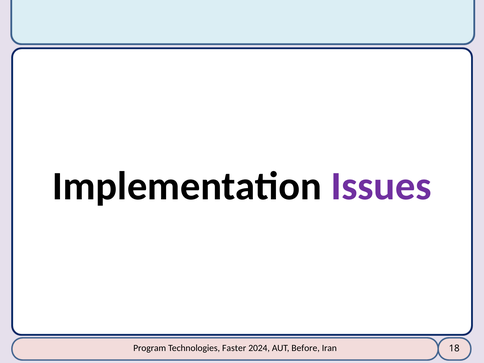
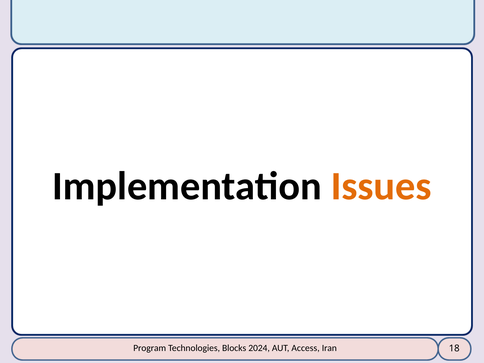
Issues colour: purple -> orange
Faster: Faster -> Blocks
Before: Before -> Access
